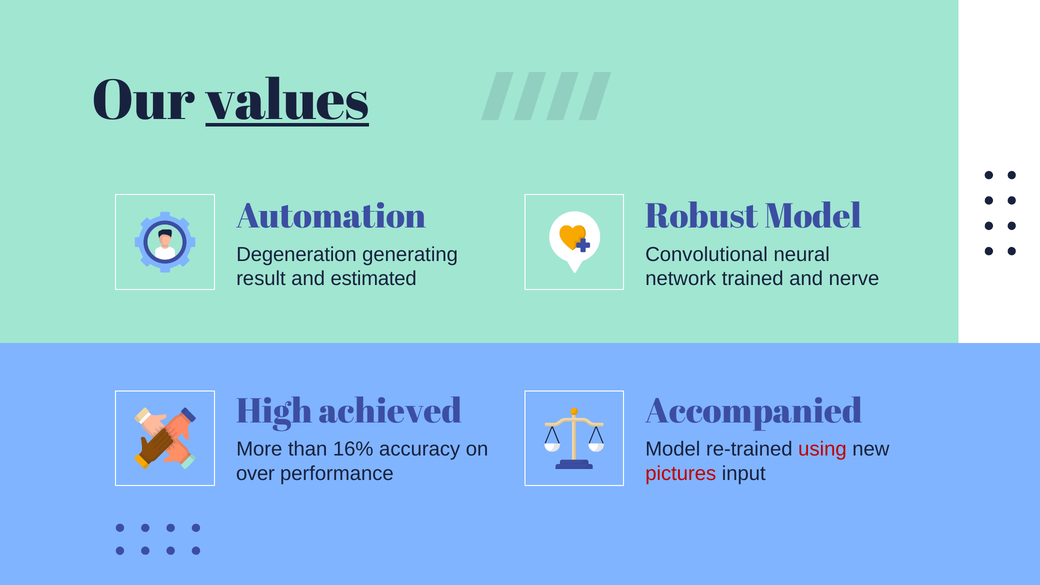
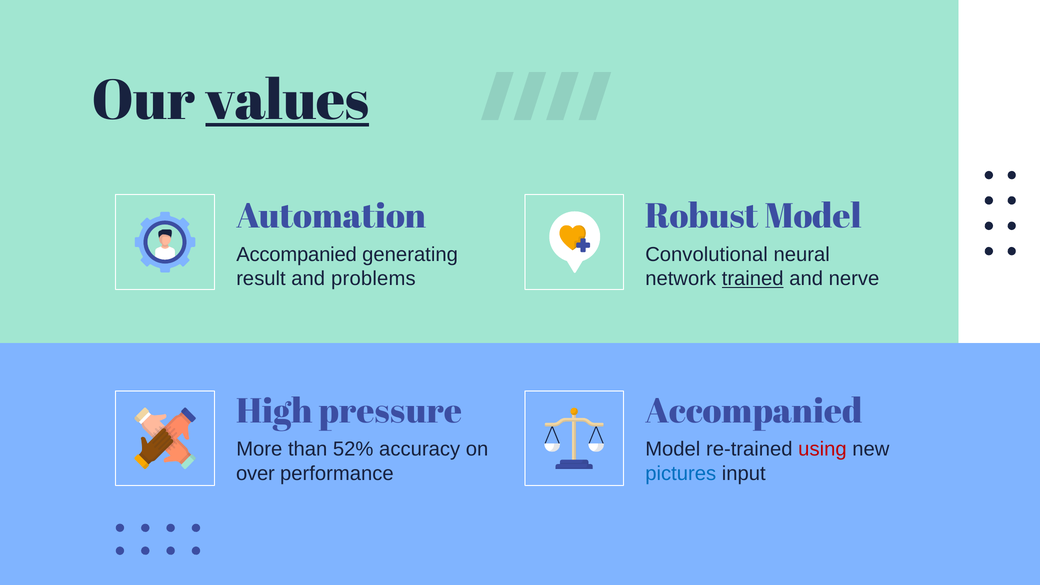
Degeneration at (296, 254): Degeneration -> Accompanied
estimated: estimated -> problems
trained underline: none -> present
achieved: achieved -> pressure
16%: 16% -> 52%
pictures colour: red -> blue
